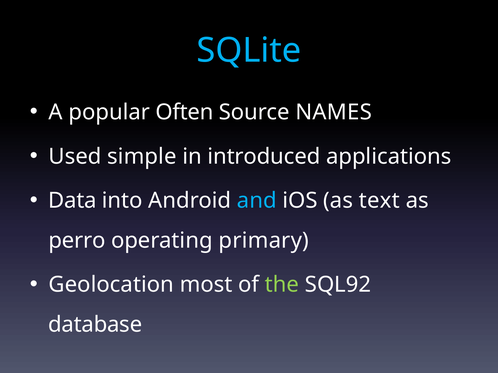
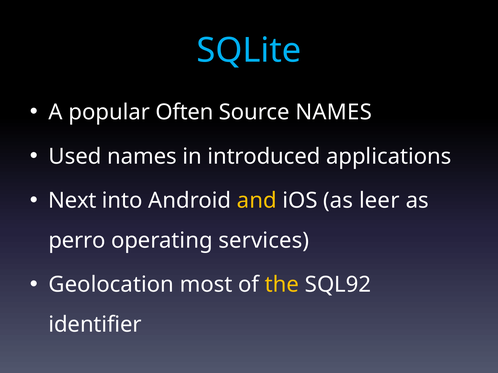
Used simple: simple -> names
Data: Data -> Next
and colour: light blue -> yellow
text: text -> leer
primary: primary -> services
the colour: light green -> yellow
database: database -> identifier
